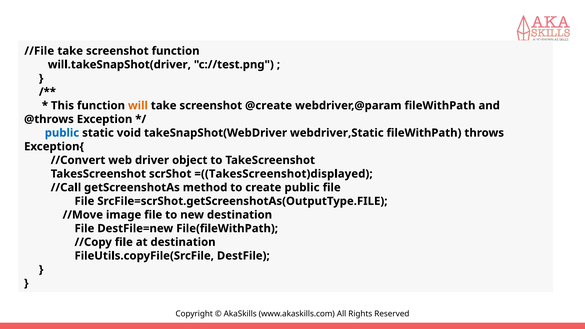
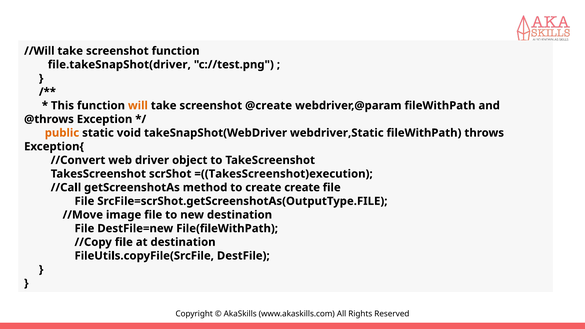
//File: //File -> //Will
will.takeSnapShot(driver: will.takeSnapShot(driver -> file.takeSnapShot(driver
public at (62, 133) colour: blue -> orange
=((TakesScreenshot)displayed: =((TakesScreenshot)displayed -> =((TakesScreenshot)execution
create public: public -> create
